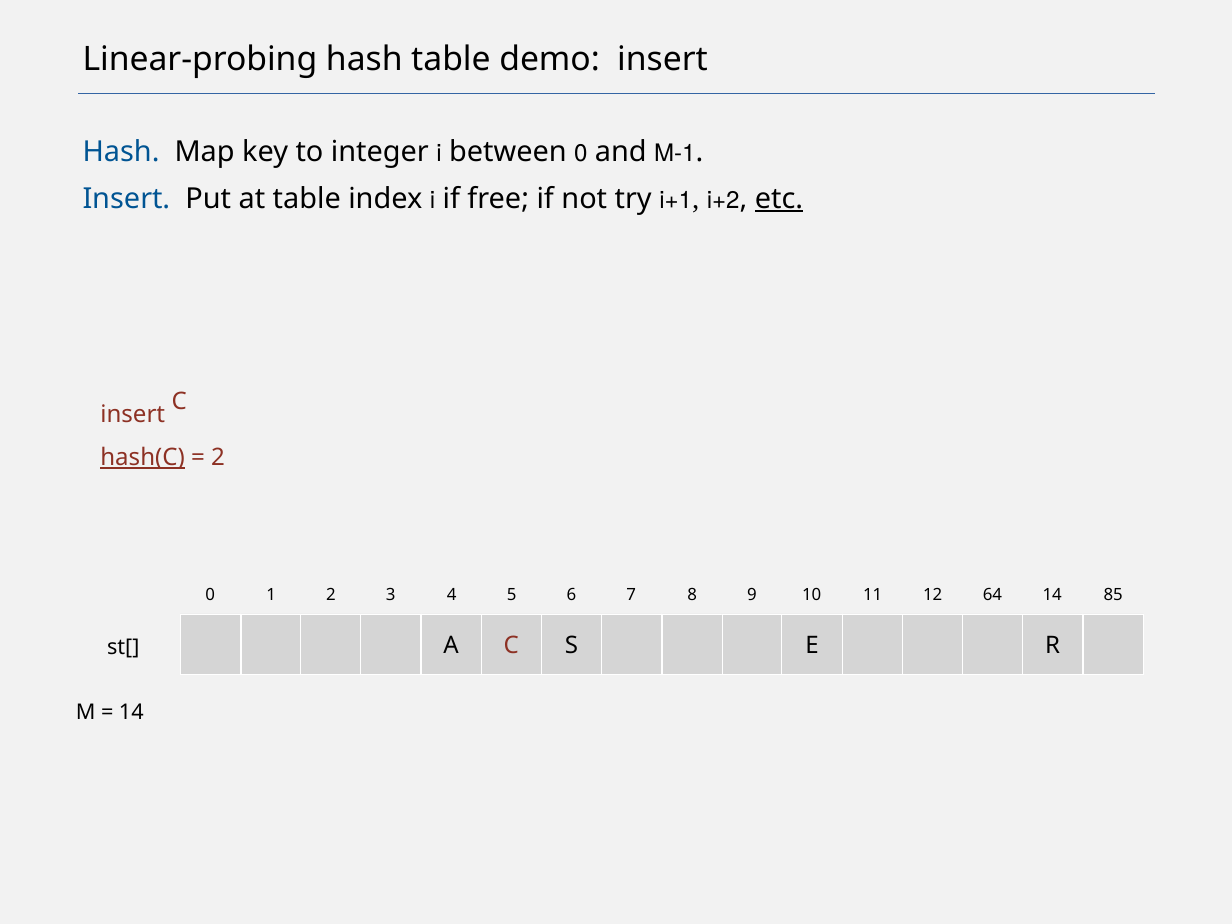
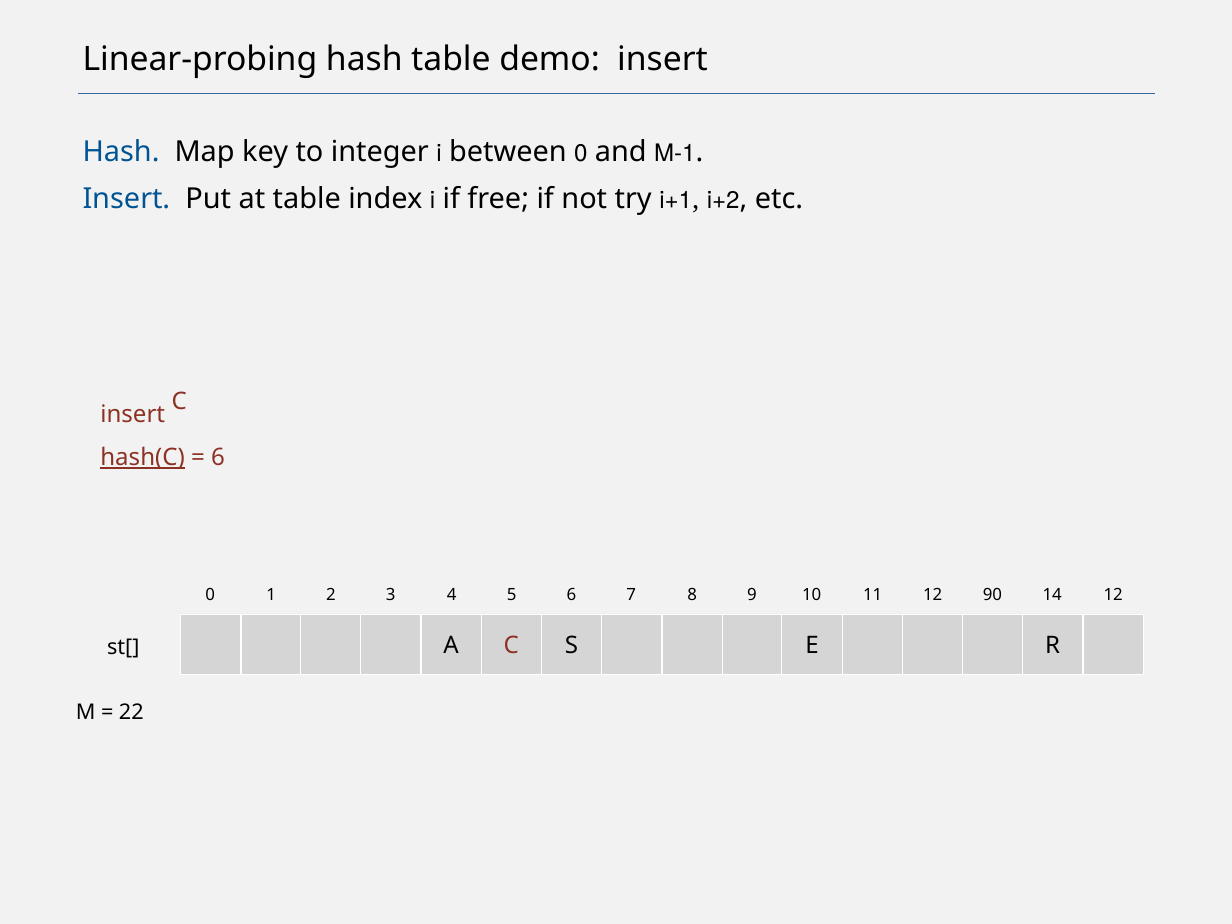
etc underline: present -> none
2 at (218, 458): 2 -> 6
64: 64 -> 90
14 85: 85 -> 12
14 at (131, 713): 14 -> 22
